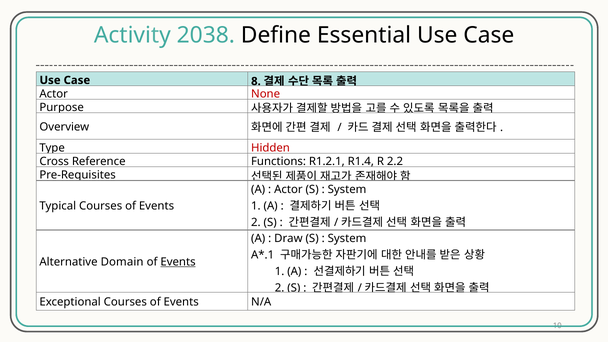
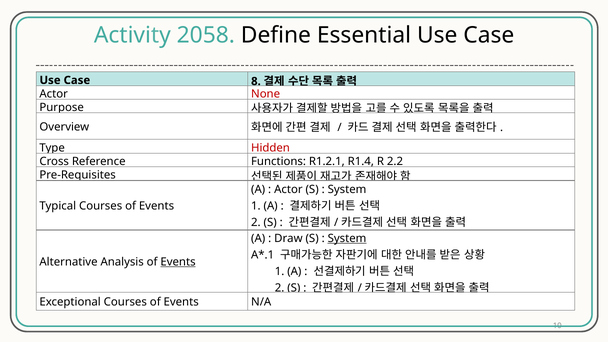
2038: 2038 -> 2058
System at (347, 238) underline: none -> present
Domain: Domain -> Analysis
